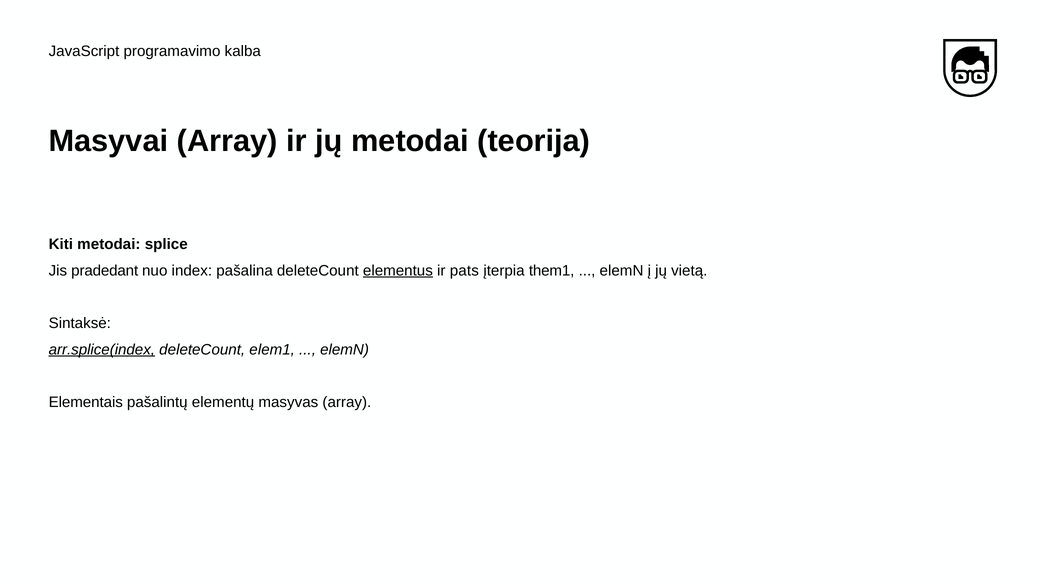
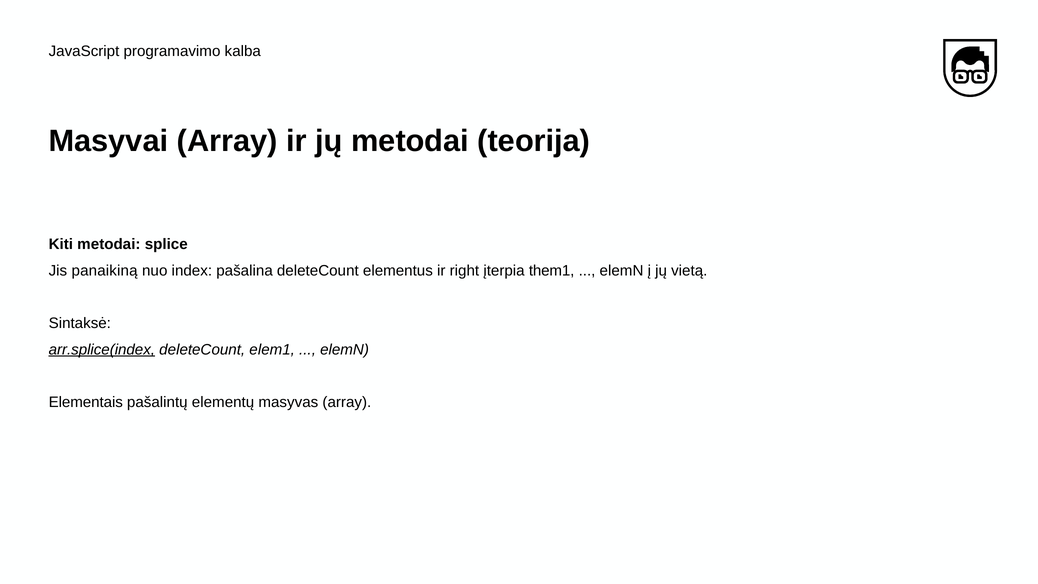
pradedant: pradedant -> panaikiną
elementus underline: present -> none
pats: pats -> right
